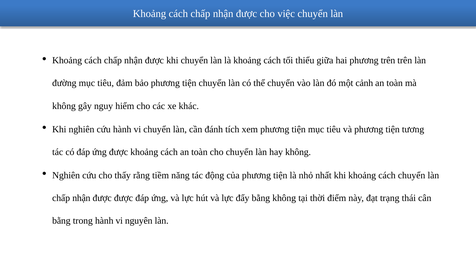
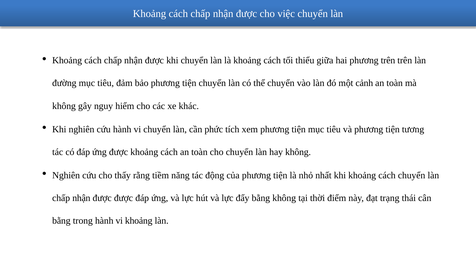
đánh: đánh -> phức
vi nguyên: nguyên -> khoảng
